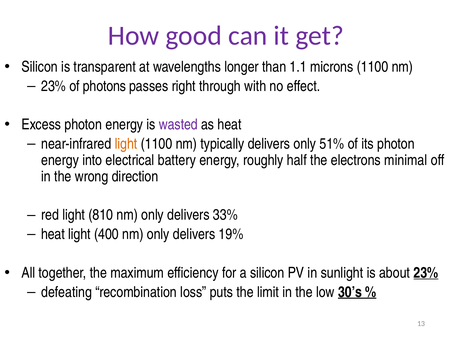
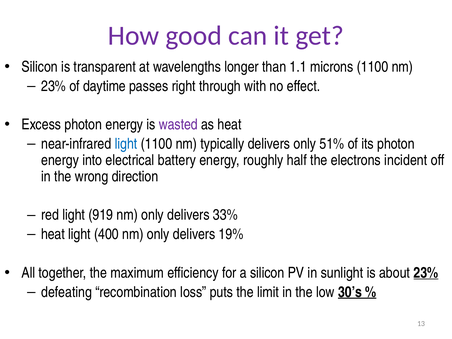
photons: photons -> daytime
light at (126, 144) colour: orange -> blue
minimal: minimal -> incident
810: 810 -> 919
